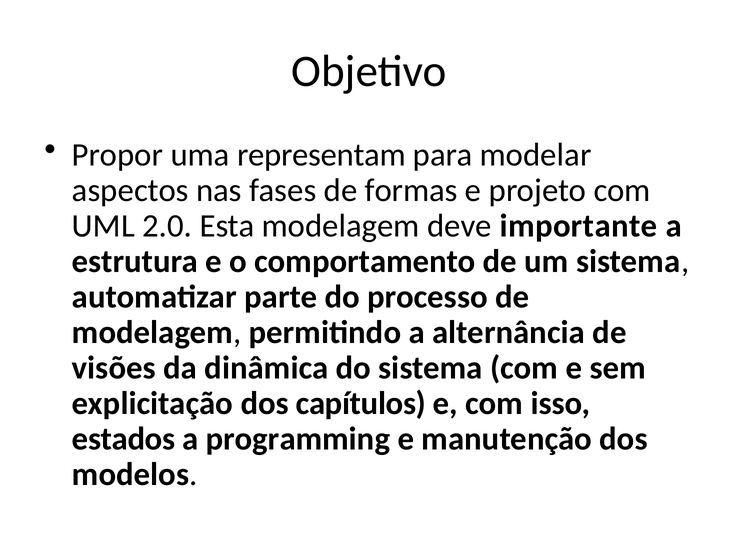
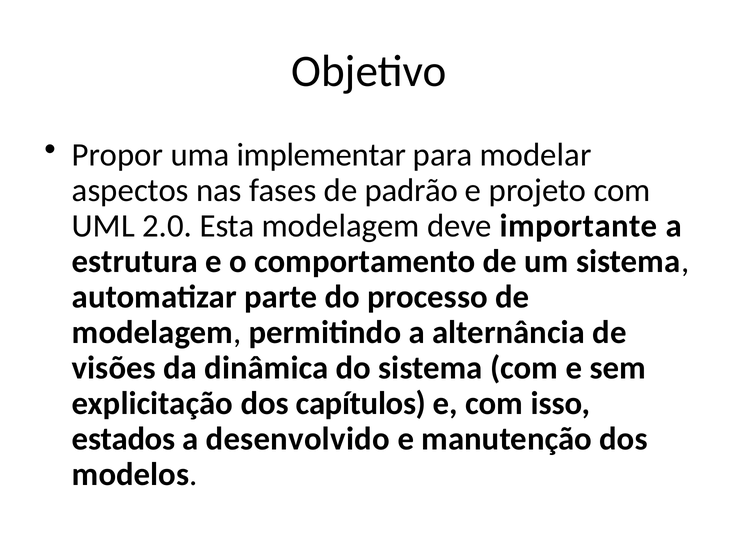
representam: representam -> implementar
formas: formas -> padrão
programming: programming -> desenvolvido
